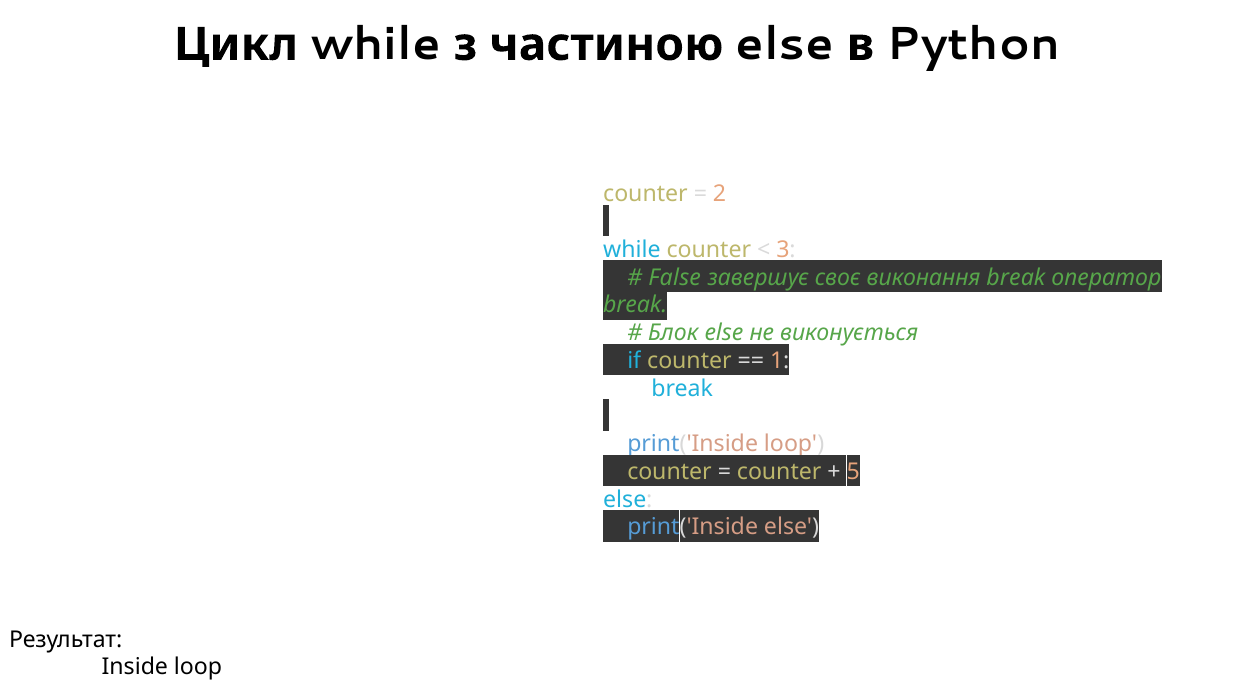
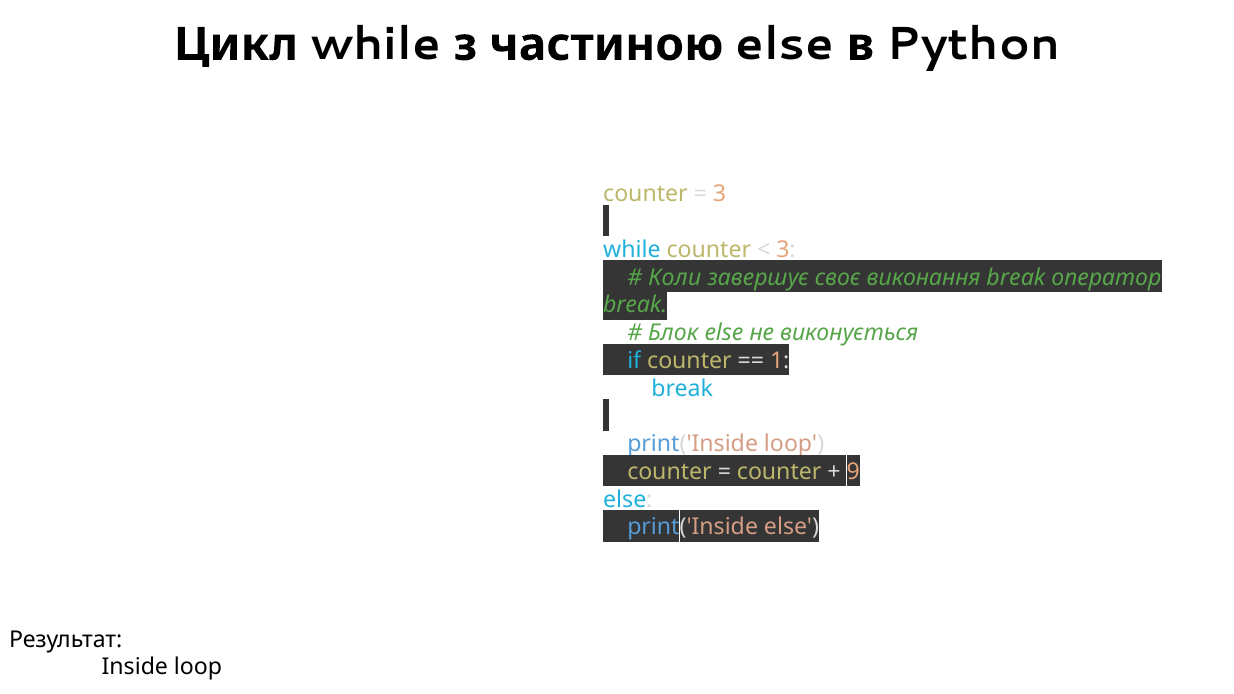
2 at (719, 194): 2 -> 3
False: False -> Коли
5: 5 -> 9
